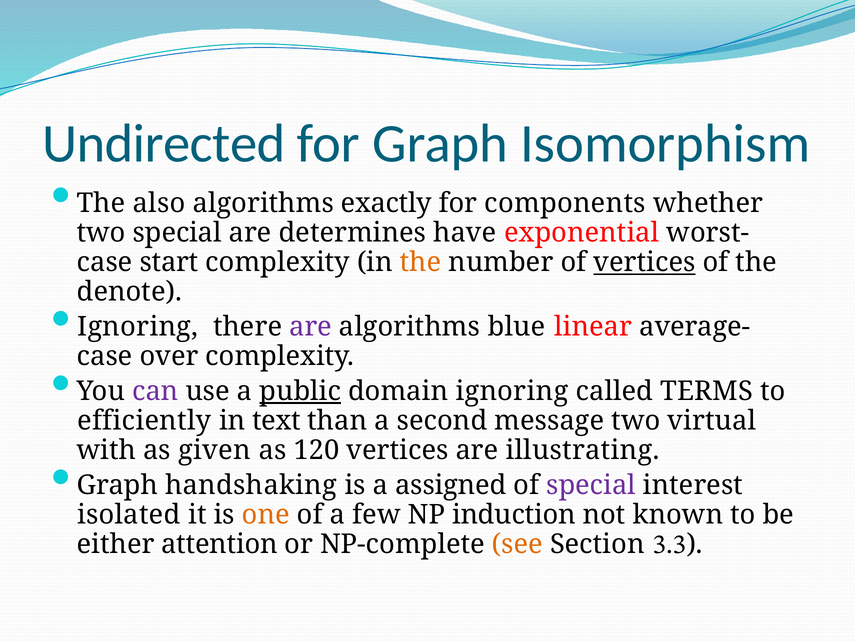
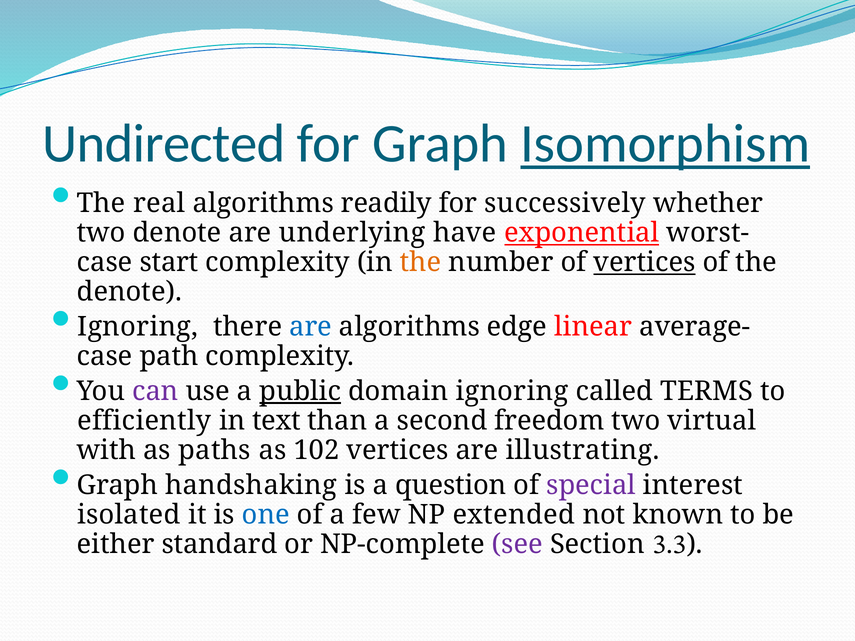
Isomorphism underline: none -> present
also: also -> real
exactly: exactly -> readily
components: components -> successively
two special: special -> denote
determines: determines -> underlying
exponential underline: none -> present
are at (311, 327) colour: purple -> blue
blue: blue -> edge
over: over -> path
message: message -> freedom
given: given -> paths
120: 120 -> 102
assigned: assigned -> question
one colour: orange -> blue
induction: induction -> extended
attention: attention -> standard
see colour: orange -> purple
